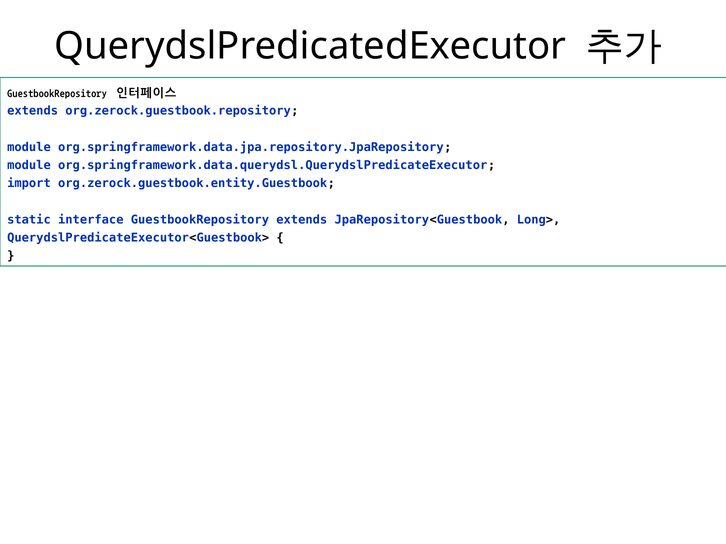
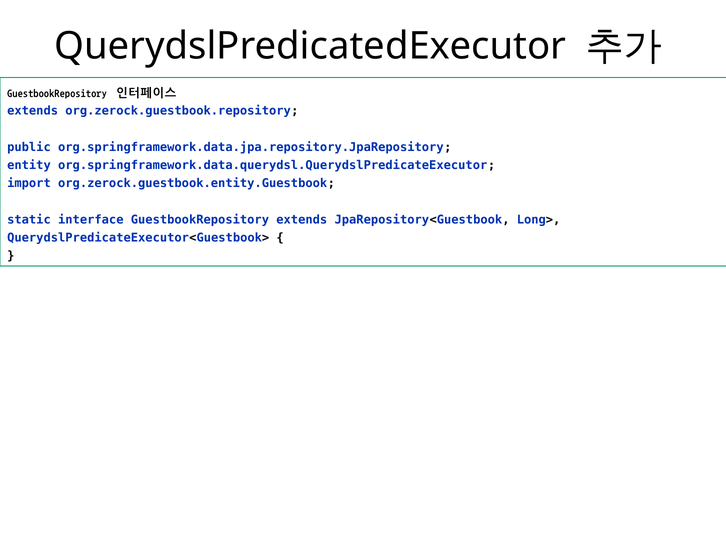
module at (29, 147): module -> public
module at (29, 165): module -> entity
